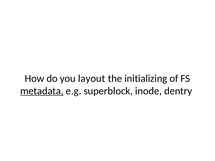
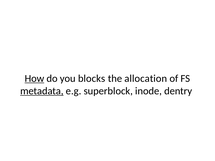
How underline: none -> present
layout: layout -> blocks
initializing: initializing -> allocation
